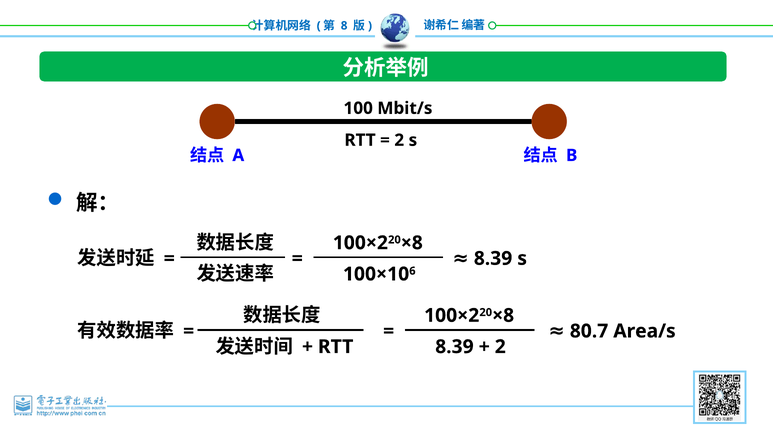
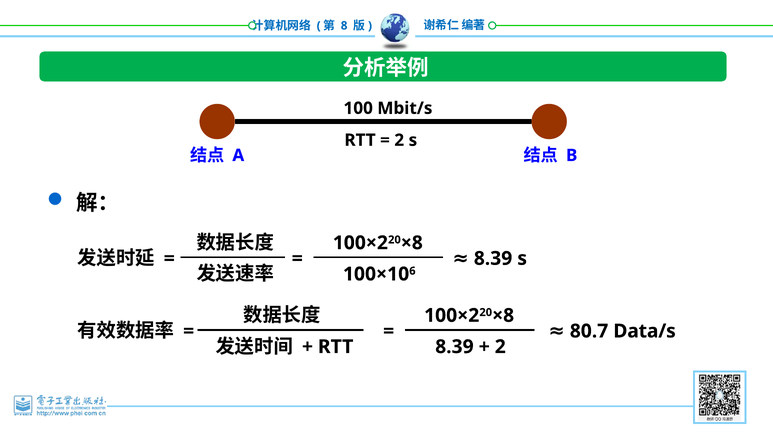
Area/s: Area/s -> Data/s
